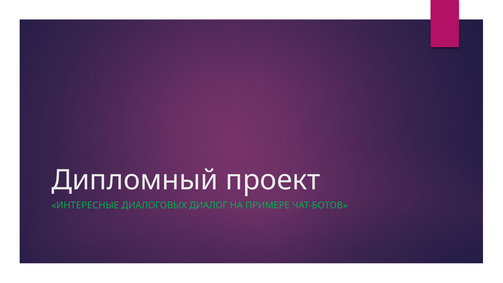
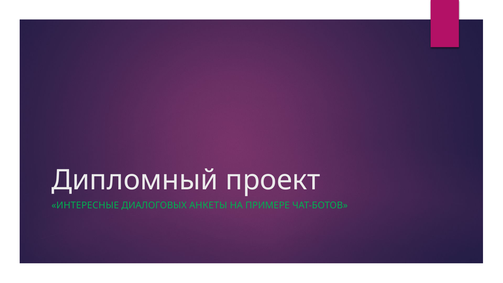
ДИАЛОГ: ДИАЛОГ -> АНКЕТЫ
